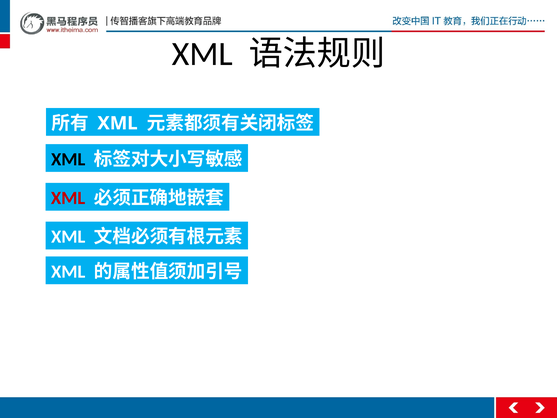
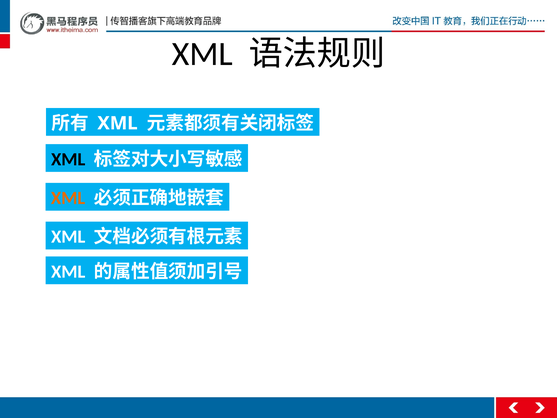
XML at (68, 198) colour: red -> orange
